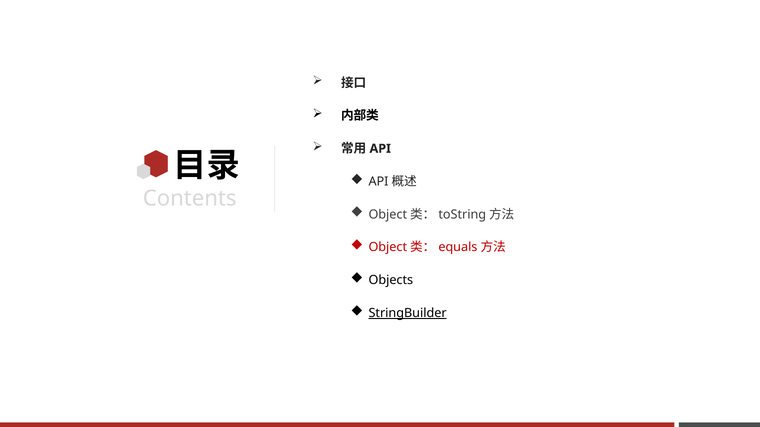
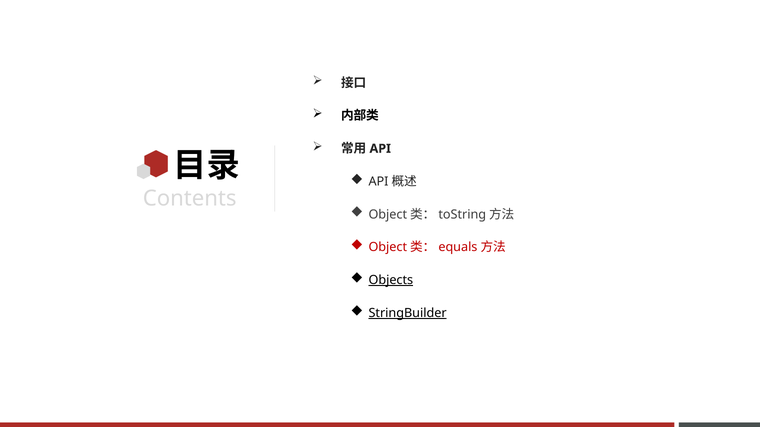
Objects underline: none -> present
